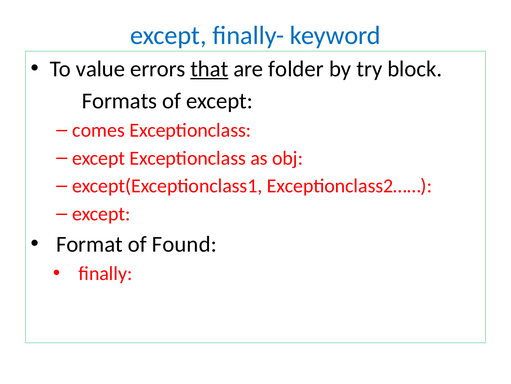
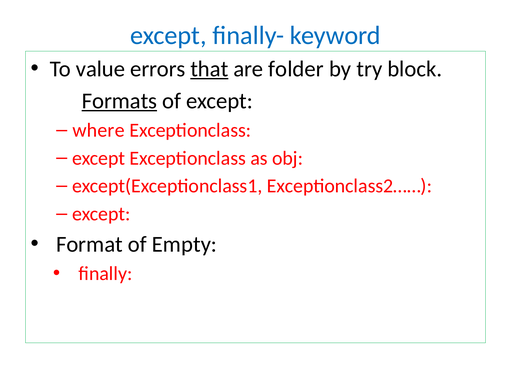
Formats underline: none -> present
comes: comes -> where
Found: Found -> Empty
